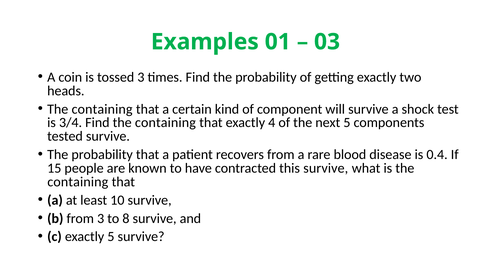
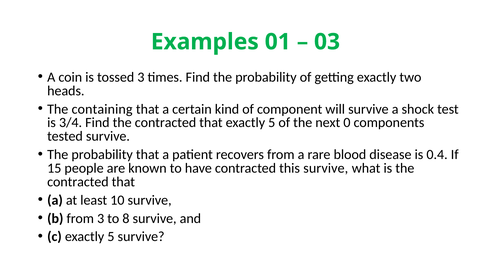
Find the containing: containing -> contracted
that exactly 4: 4 -> 5
next 5: 5 -> 0
containing at (78, 182): containing -> contracted
